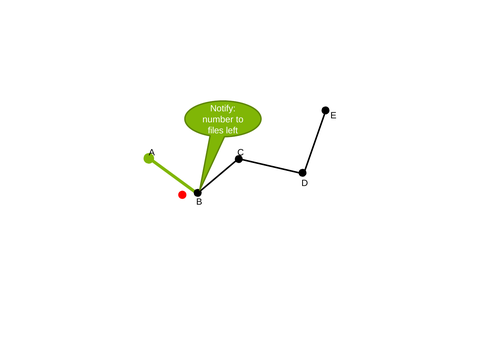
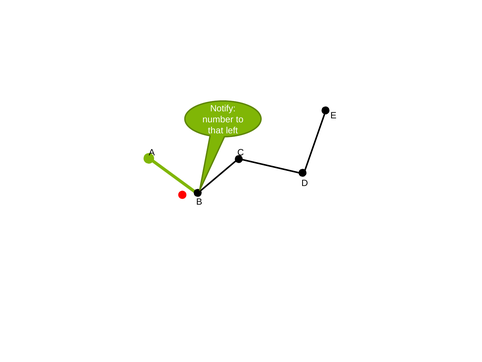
files: files -> that
